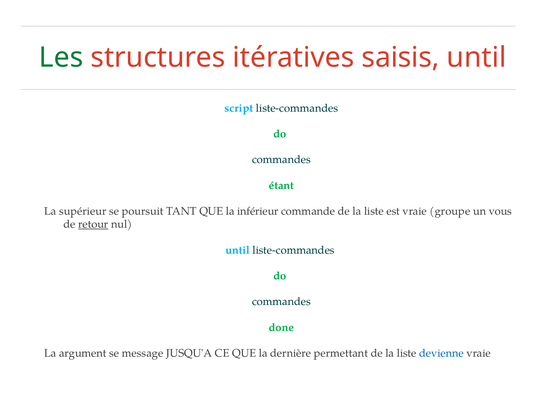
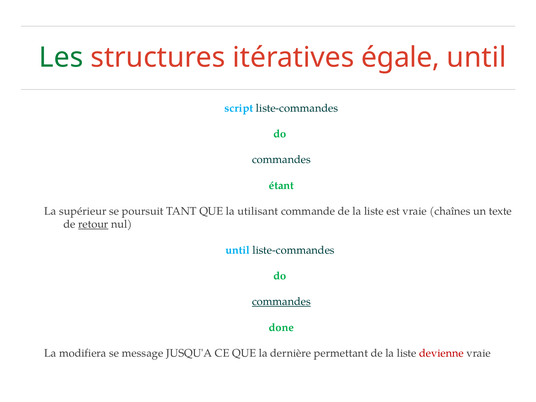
saisis: saisis -> égale
inférieur: inférieur -> utilisant
groupe: groupe -> chaînes
vous: vous -> texte
commandes at (281, 302) underline: none -> present
argument: argument -> modifiera
devienne colour: blue -> red
